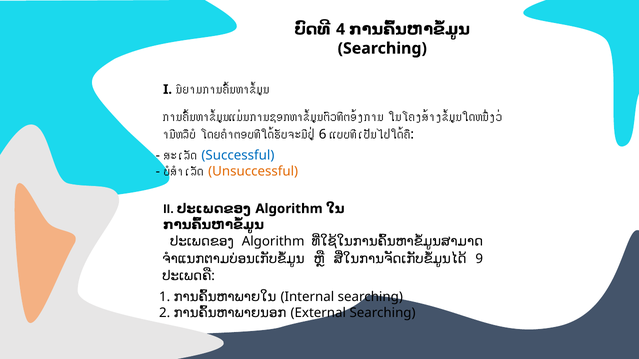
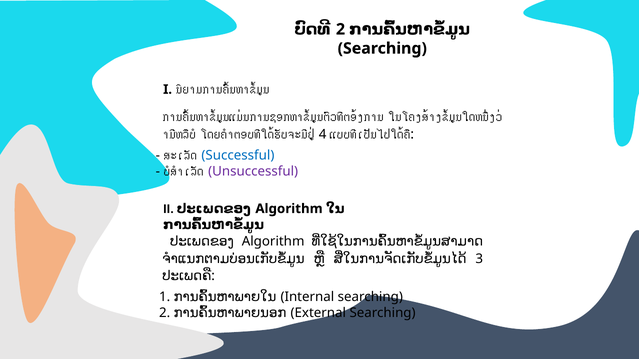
4 at (341, 29): 4 -> 2
6: 6 -> 4
Unsuccessful colour: orange -> purple
9: 9 -> 3
